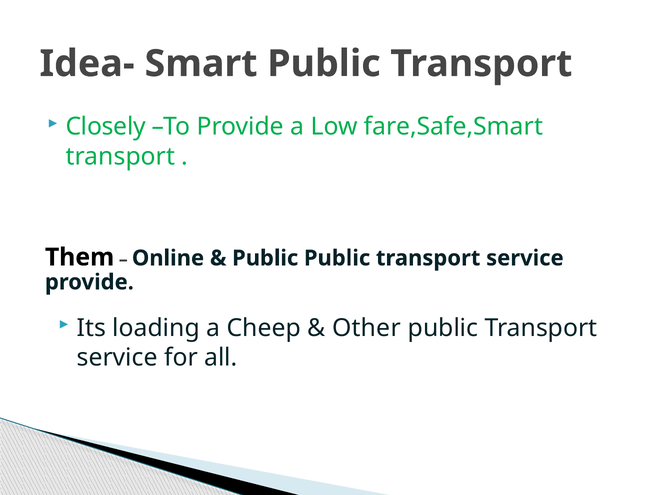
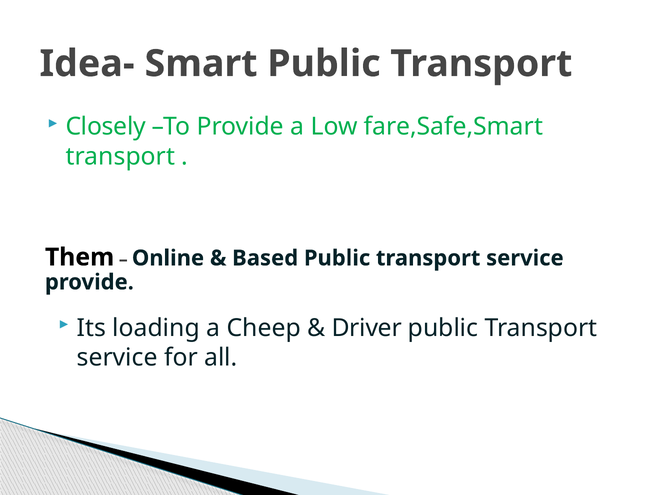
Public at (265, 258): Public -> Based
Other: Other -> Driver
